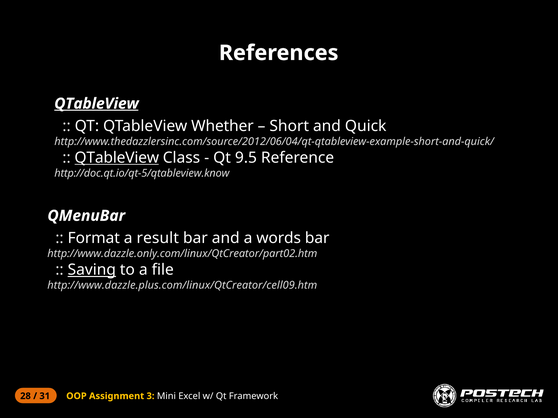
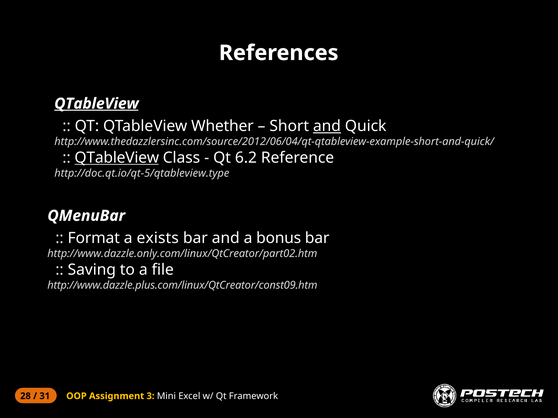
and at (327, 126) underline: none -> present
9.5: 9.5 -> 6.2
http://doc.qt.io/qt-5/qtableview.know: http://doc.qt.io/qt-5/qtableview.know -> http://doc.qt.io/qt-5/qtableview.type
result: result -> exists
words: words -> bonus
Saving underline: present -> none
http://www.dazzle.plus.com/linux/QtCreator/cell09.htm: http://www.dazzle.plus.com/linux/QtCreator/cell09.htm -> http://www.dazzle.plus.com/linux/QtCreator/const09.htm
